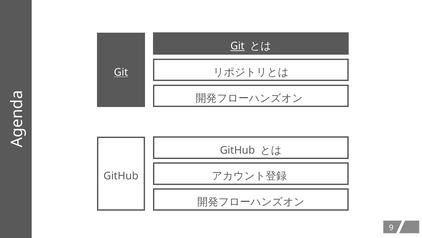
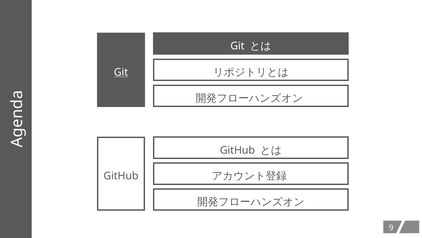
Git at (237, 46) underline: present -> none
